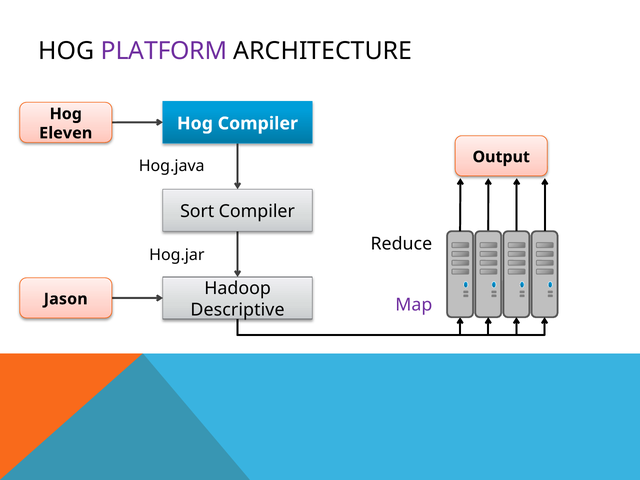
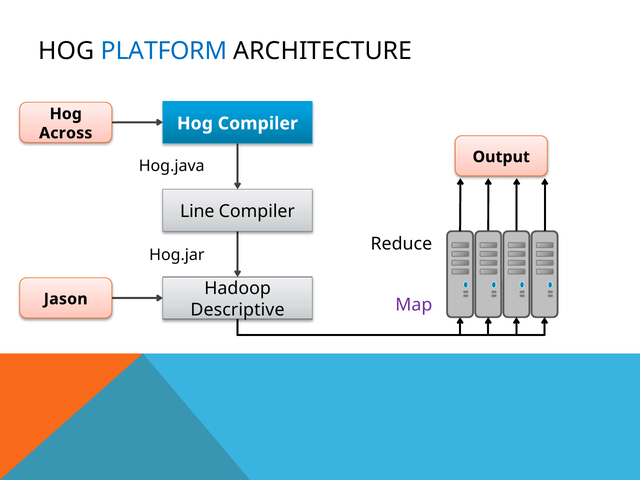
PLATFORM colour: purple -> blue
Eleven: Eleven -> Across
Sort: Sort -> Line
